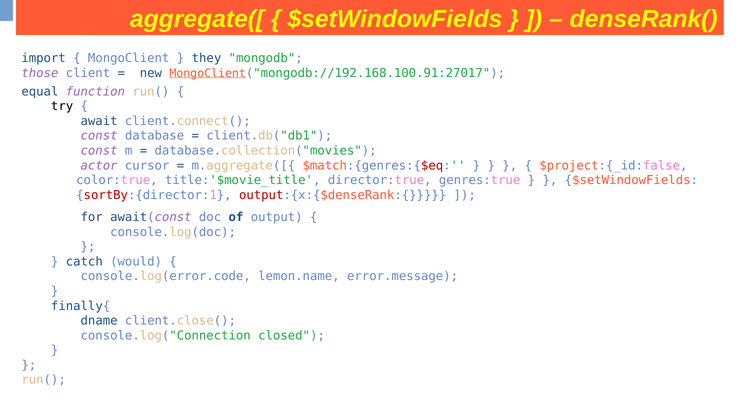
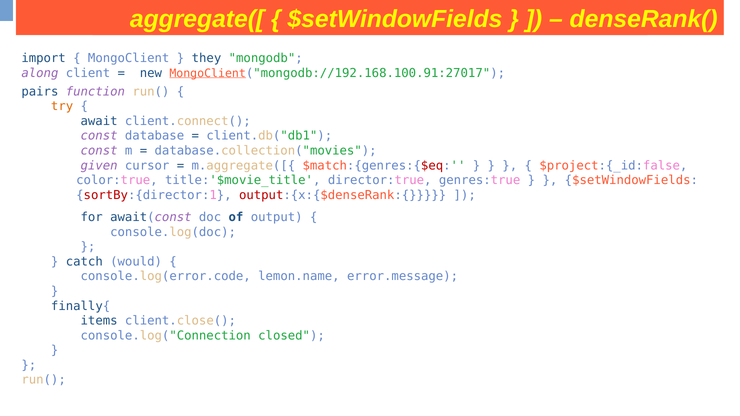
those: those -> along
equal: equal -> pairs
try colour: black -> orange
actor: actor -> given
dname: dname -> items
